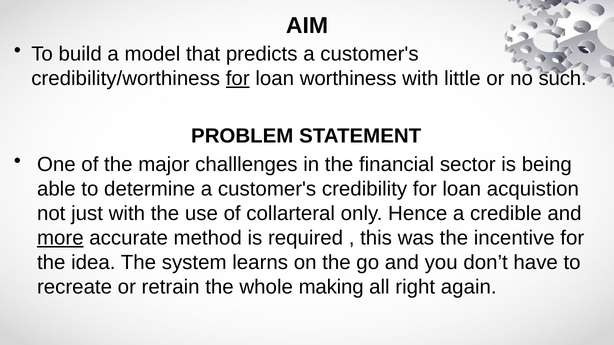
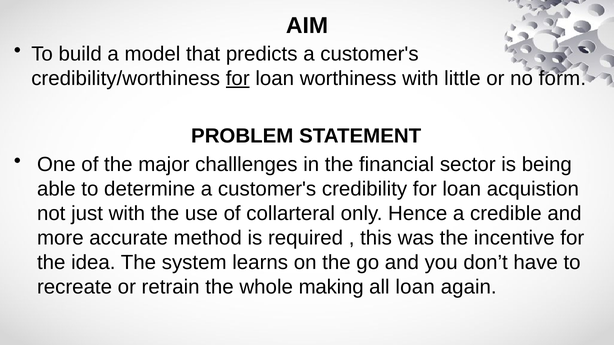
such: such -> form
more underline: present -> none
all right: right -> loan
